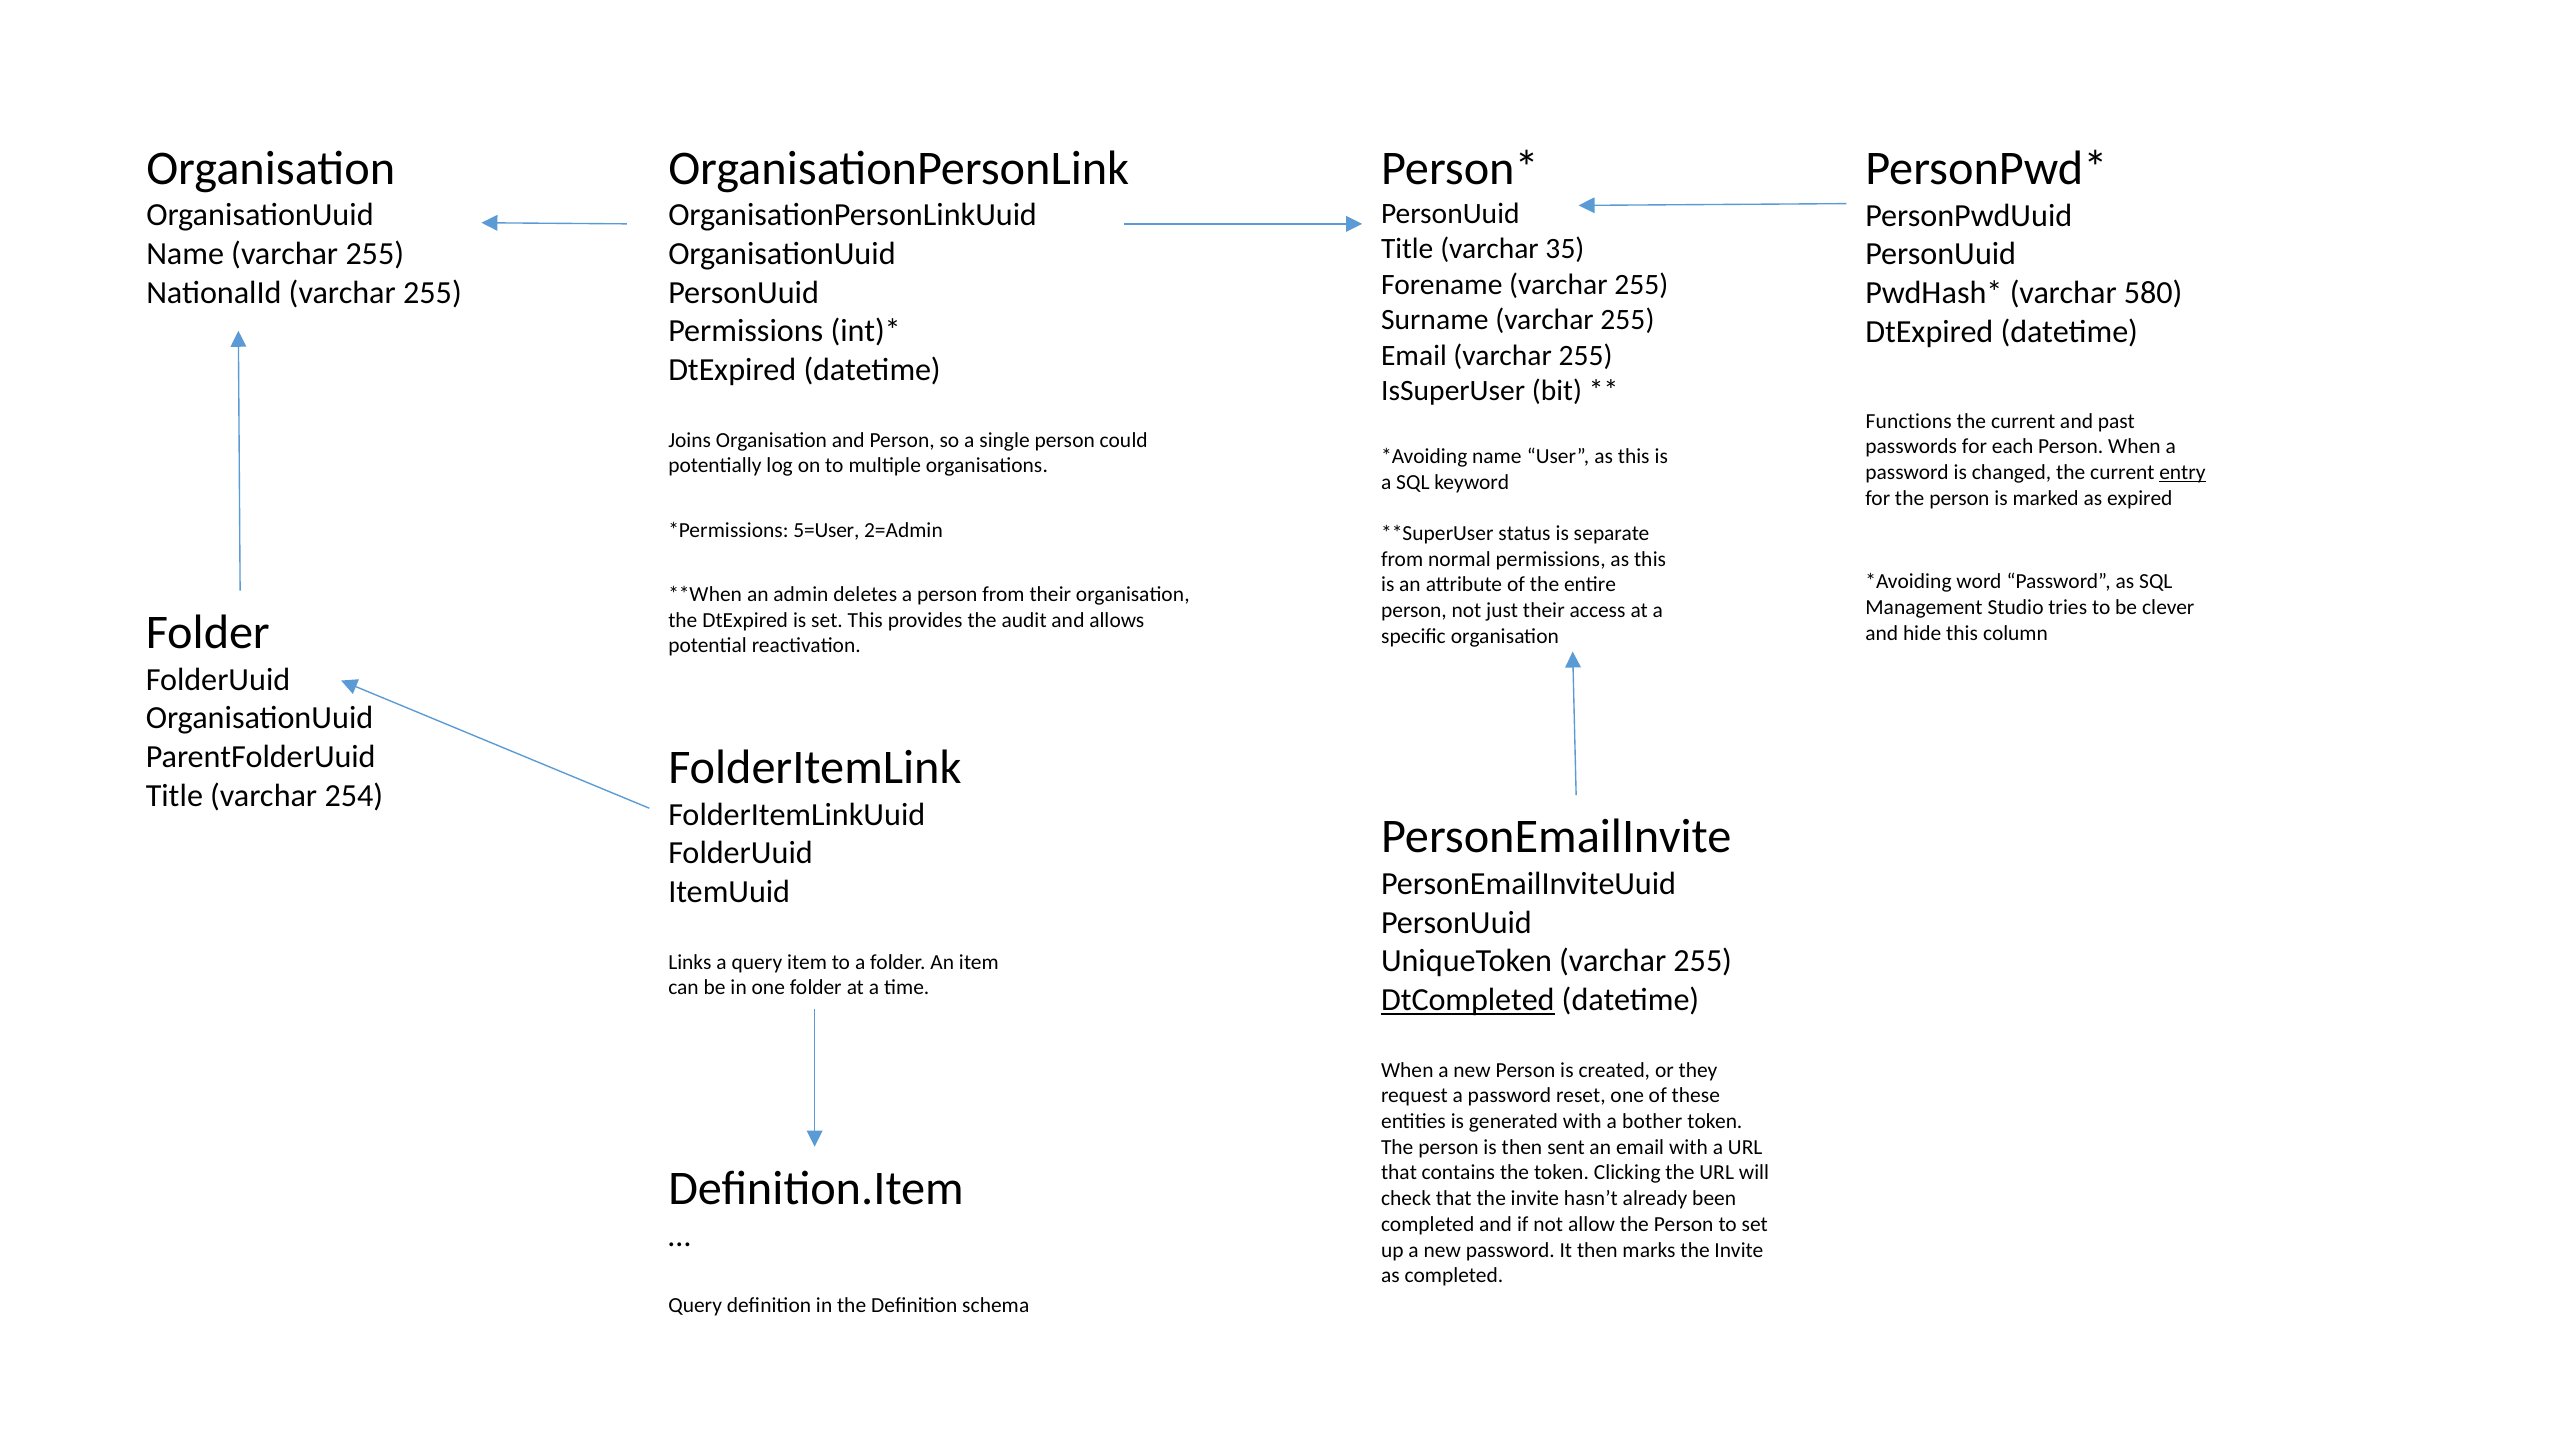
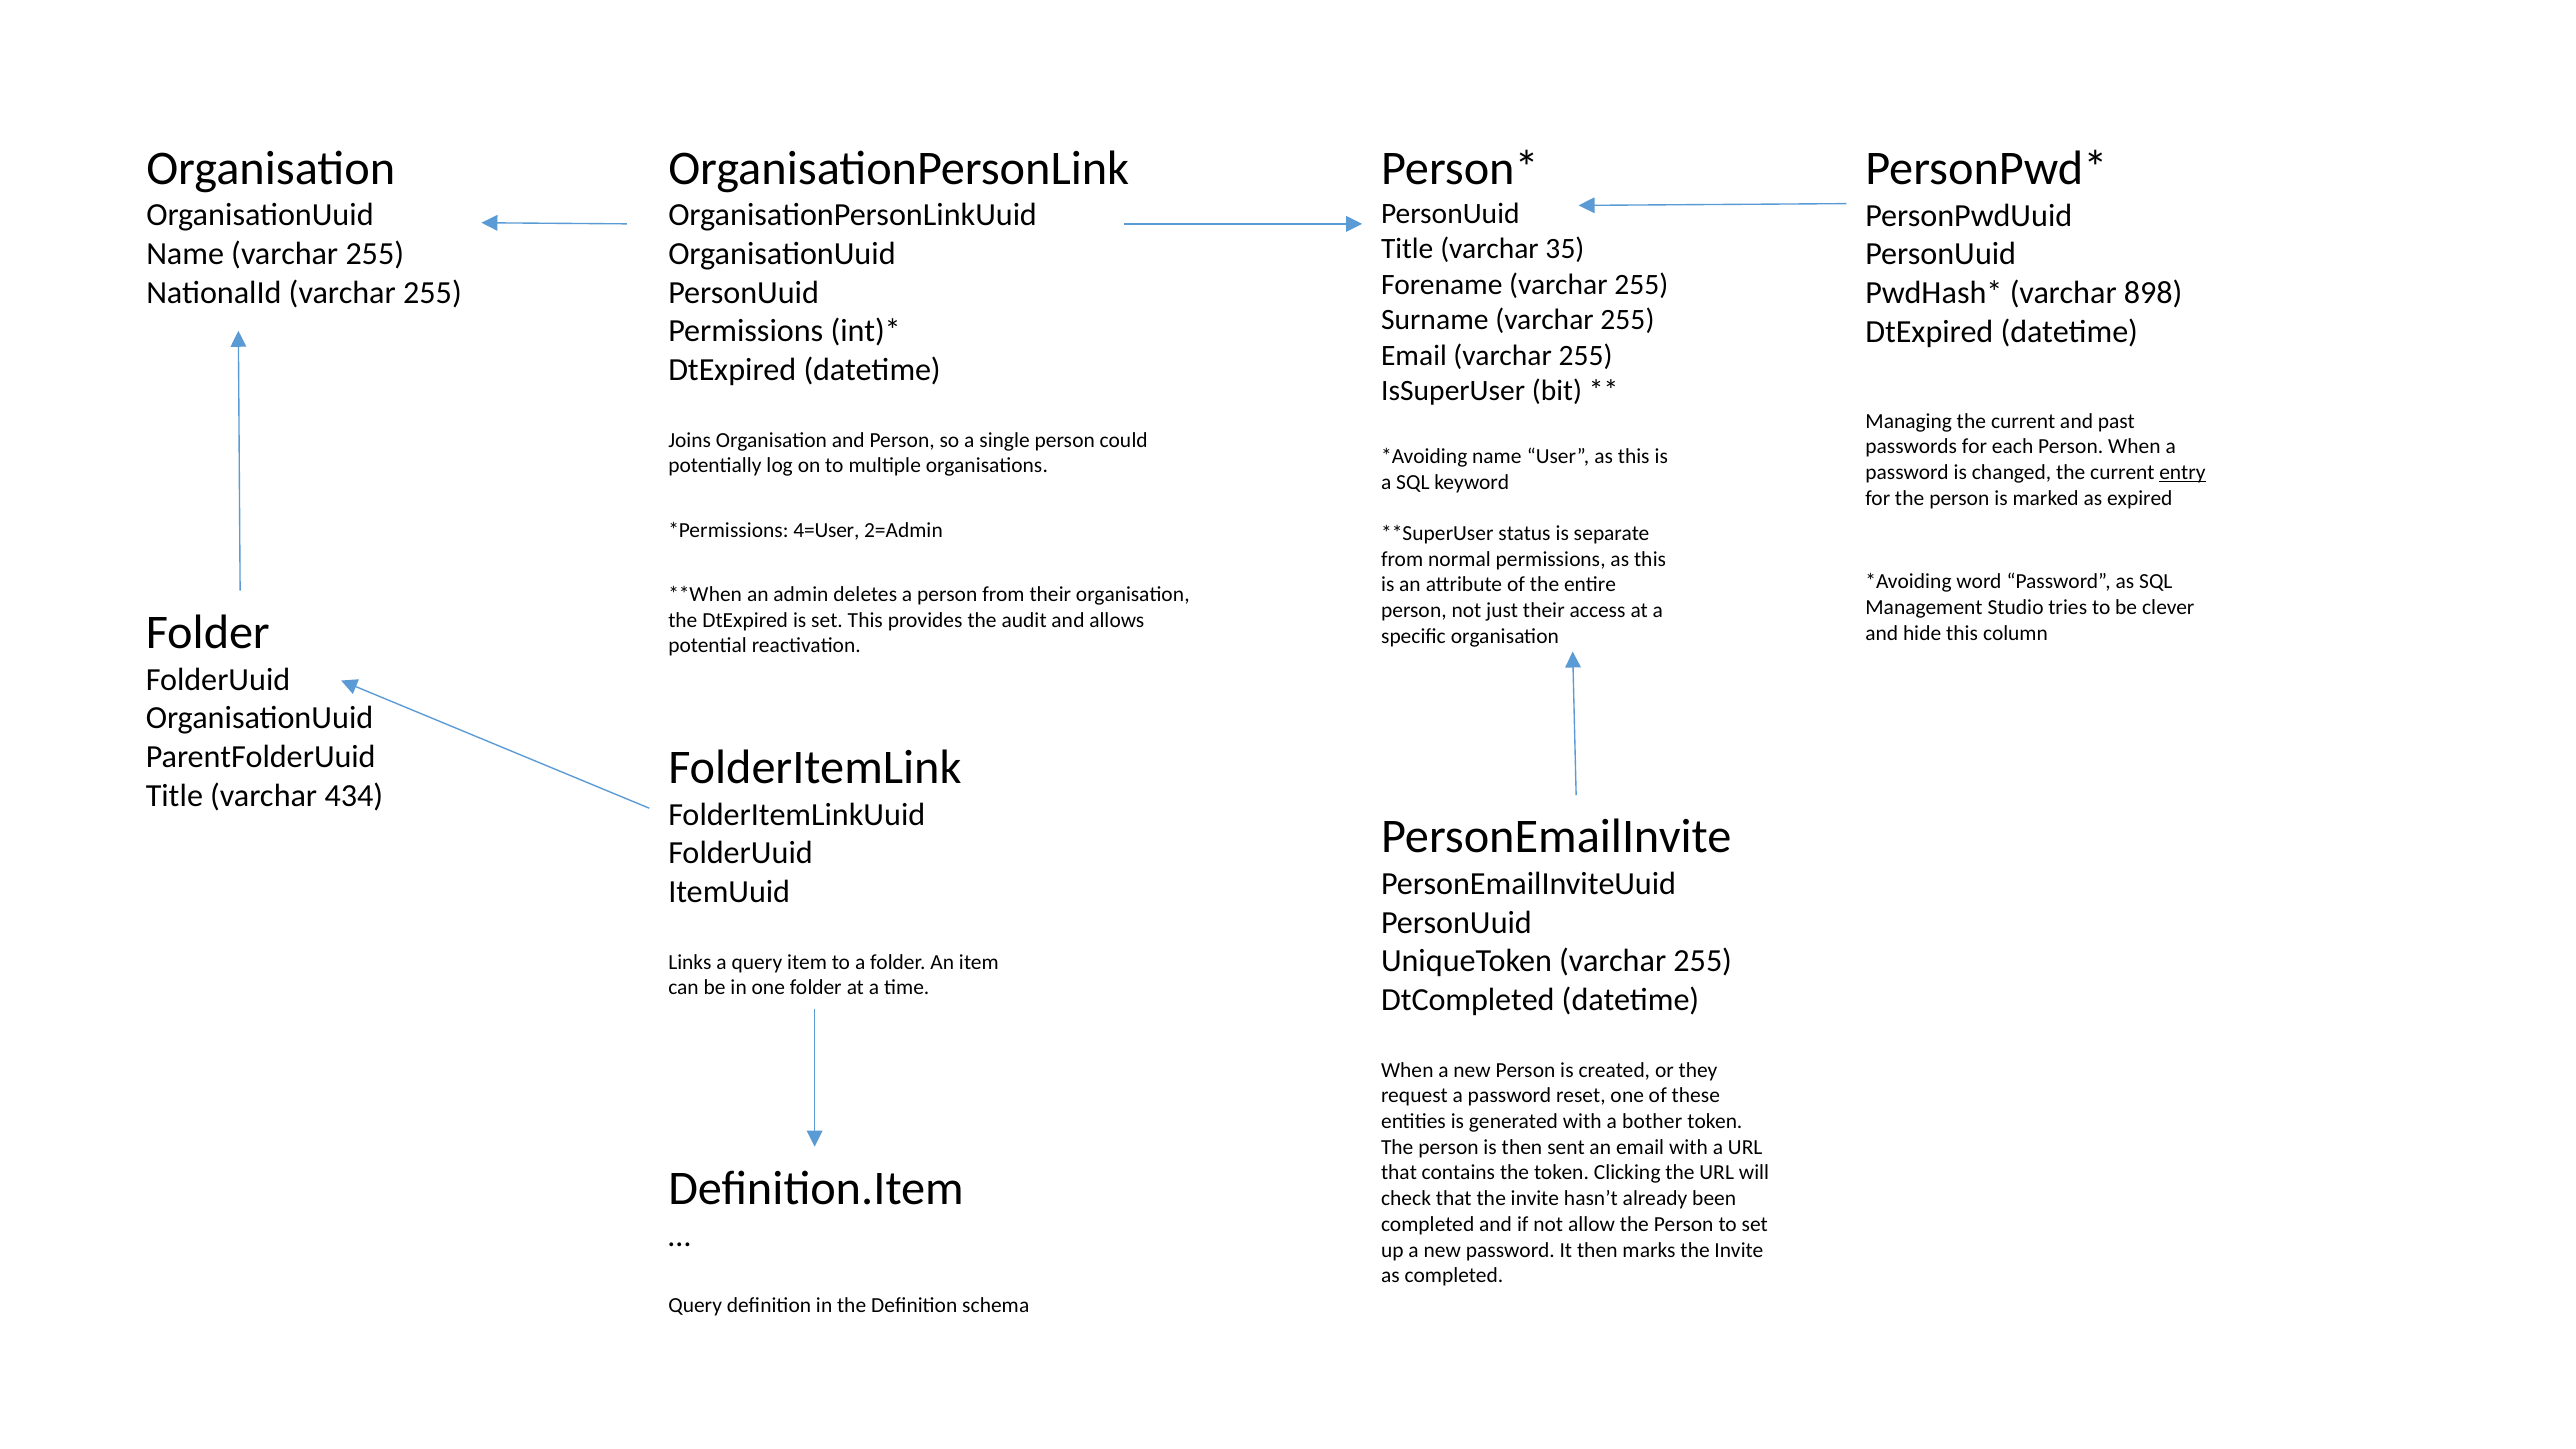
580: 580 -> 898
Functions: Functions -> Managing
5=User: 5=User -> 4=User
254: 254 -> 434
DtCompleted underline: present -> none
